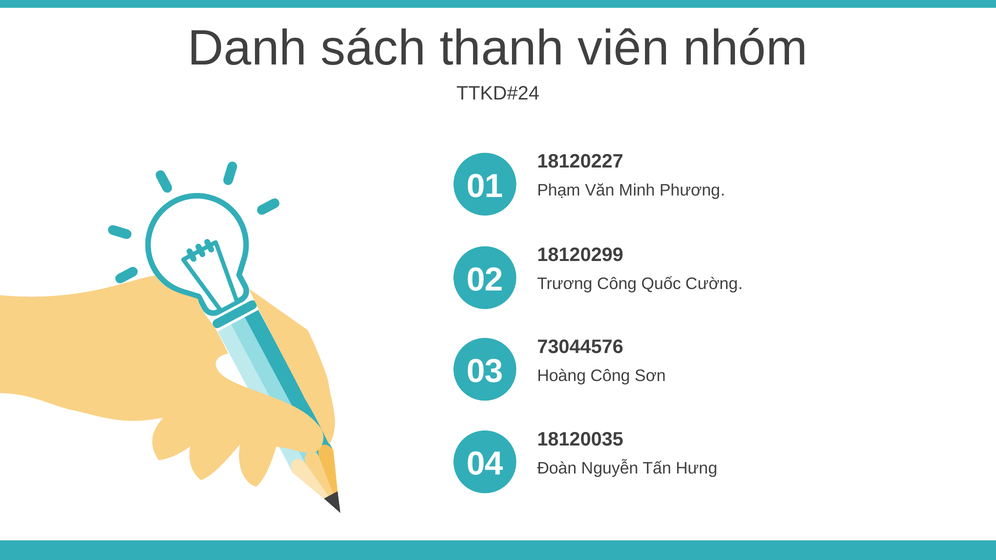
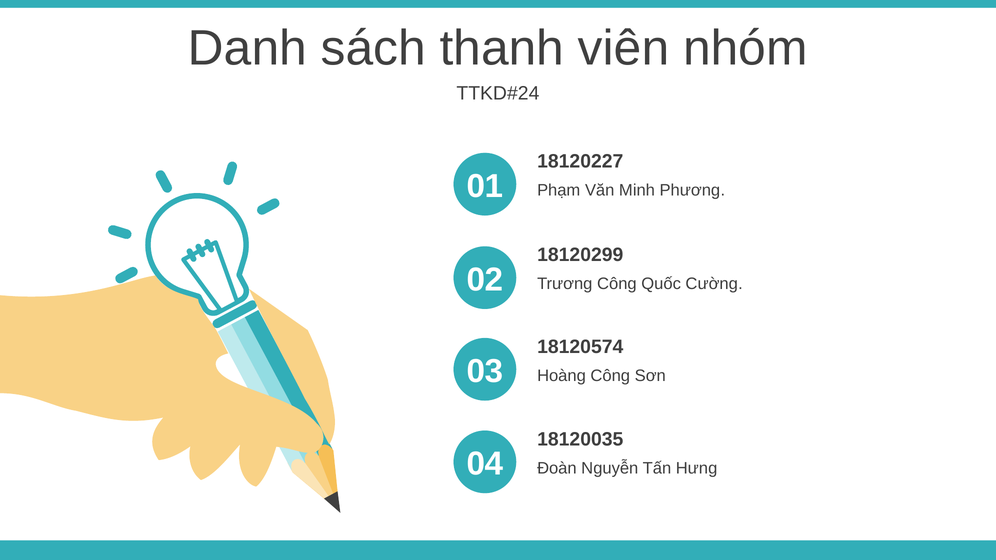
73044576: 73044576 -> 18120574
